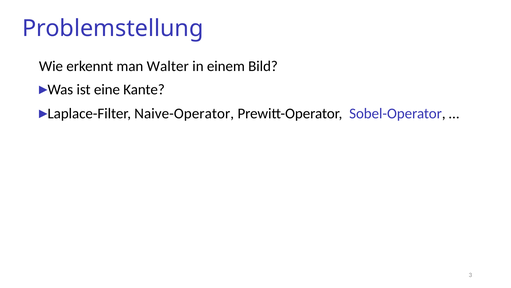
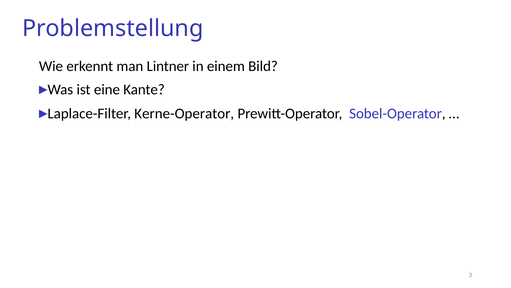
Walter: Walter -> Lintner
Naive-Operator: Naive-Operator -> Kerne-Operator
